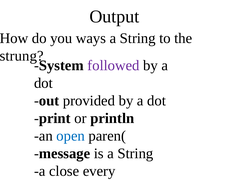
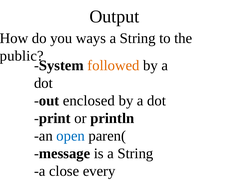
strung: strung -> public
followed colour: purple -> orange
provided: provided -> enclosed
